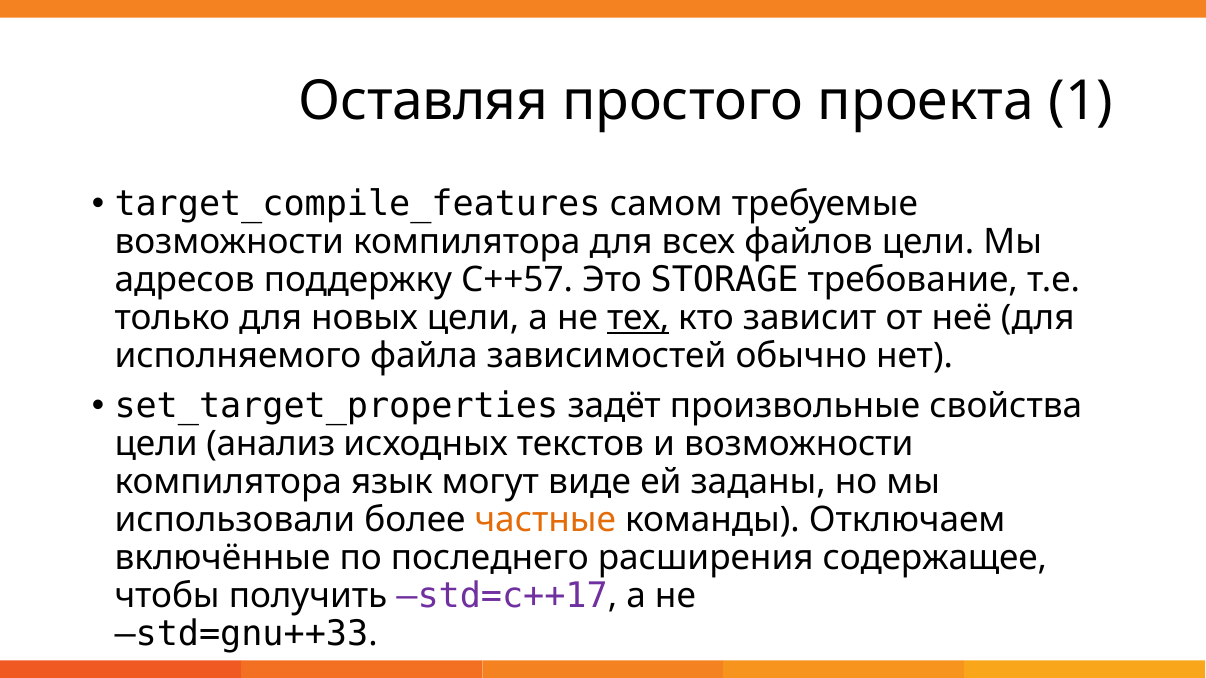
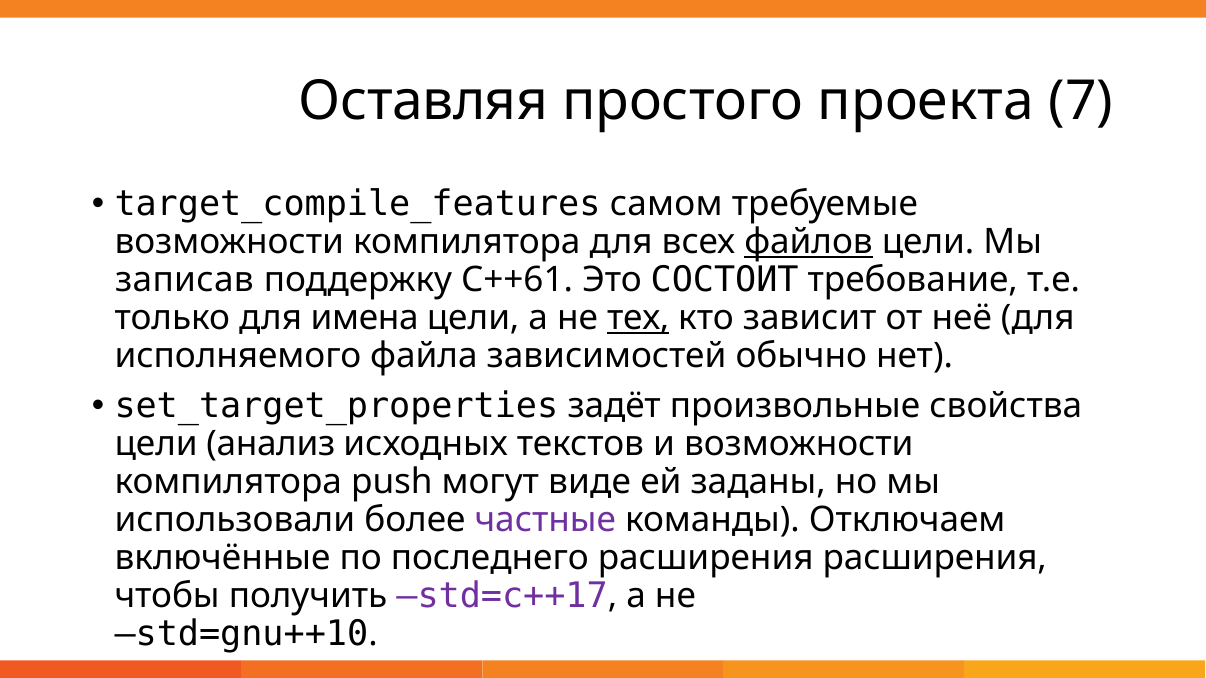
1: 1 -> 7
файлов underline: none -> present
адресов: адресов -> записав
C++57: C++57 -> C++61
STORAGE: STORAGE -> СОСТОИТ
новых: новых -> имена
язык: язык -> push
частные colour: orange -> purple
расширения содержащее: содержащее -> расширения
std=gnu++33: std=gnu++33 -> std=gnu++10
